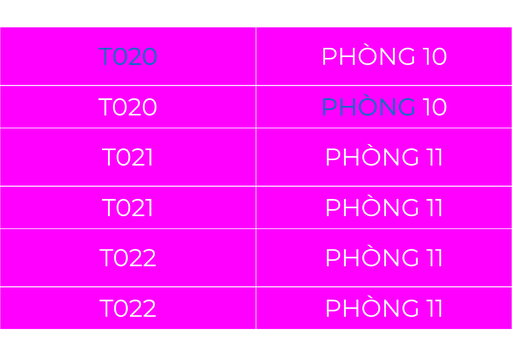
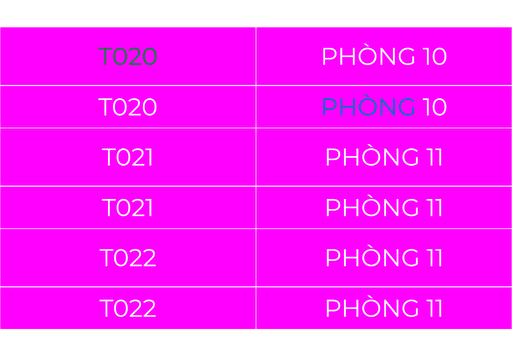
T020 at (128, 57) colour: blue -> green
